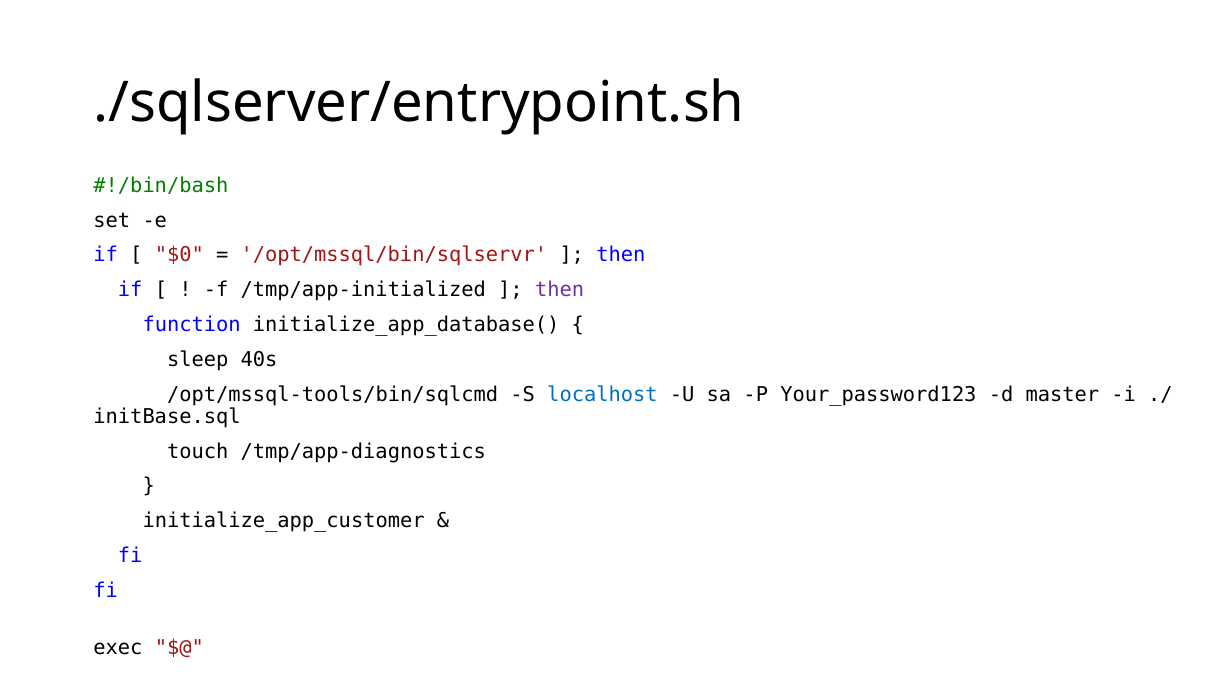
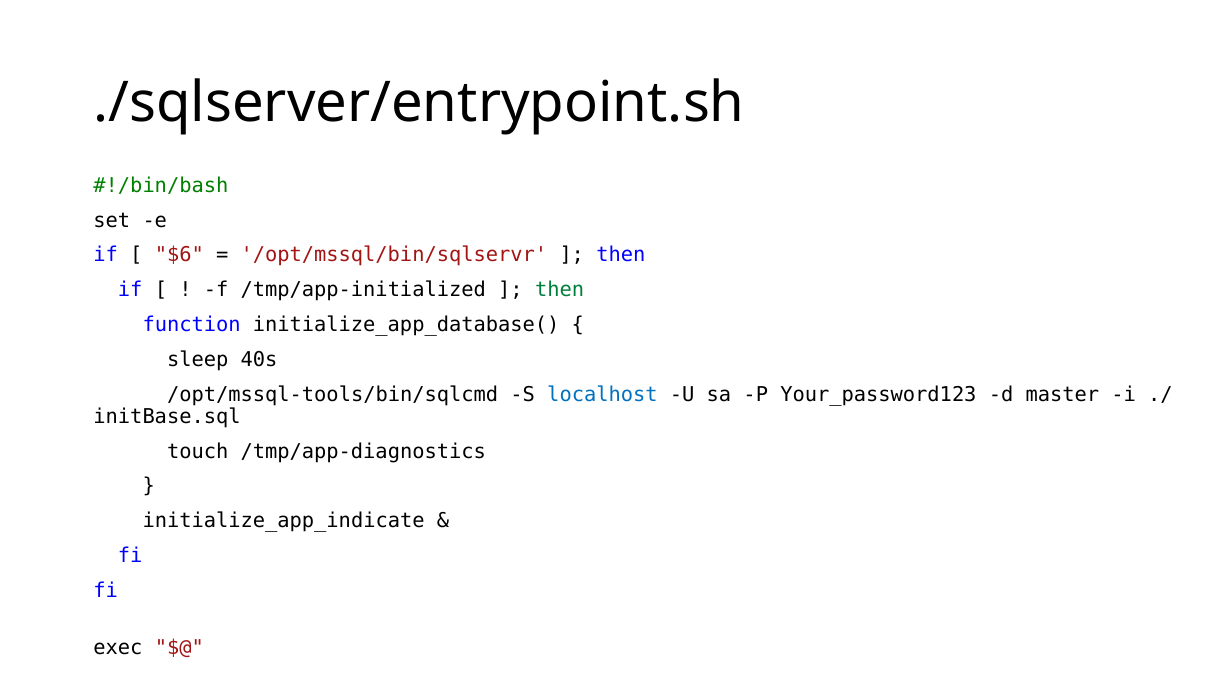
$0: $0 -> $6
then at (560, 290) colour: purple -> green
initialize_app_customer: initialize_app_customer -> initialize_app_indicate
